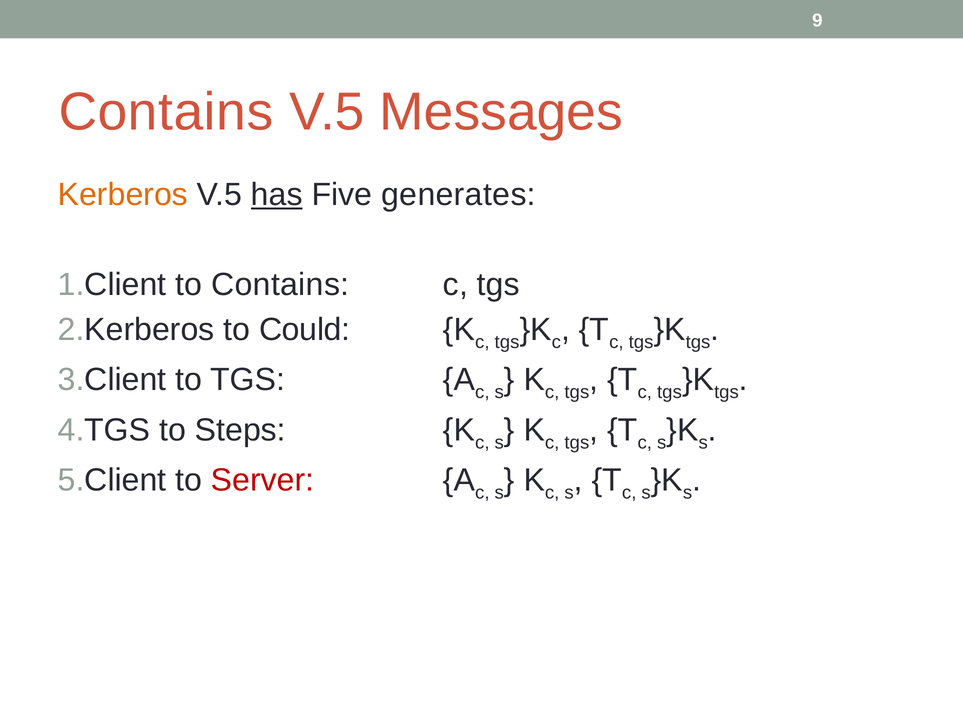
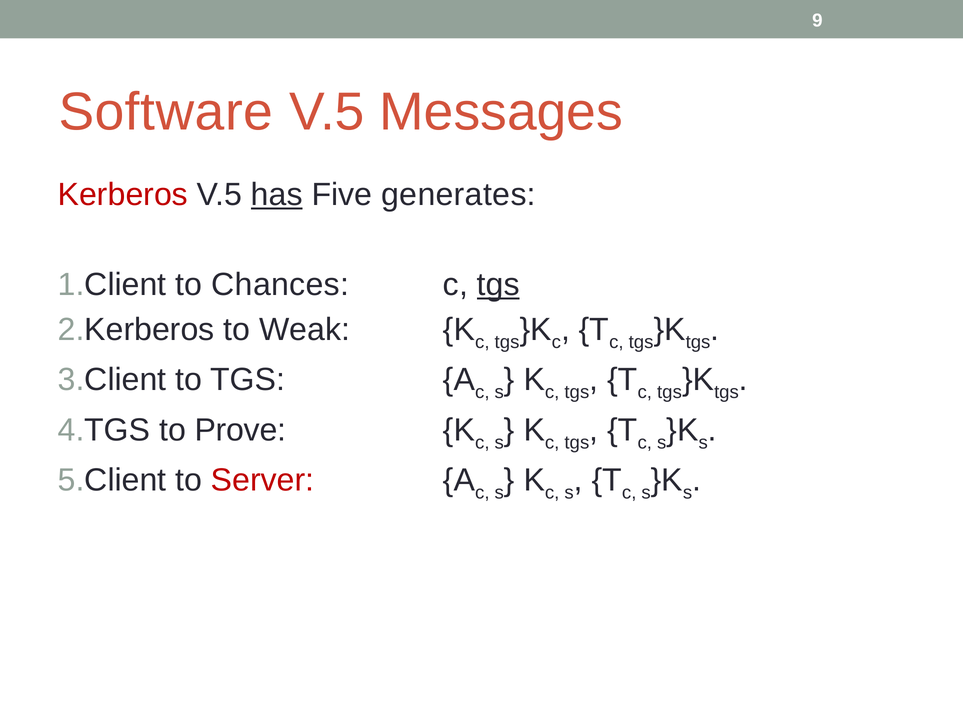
Contains at (166, 112): Contains -> Software
Kerberos colour: orange -> red
to Contains: Contains -> Chances
tgs at (498, 285) underline: none -> present
Could: Could -> Weak
Steps: Steps -> Prove
